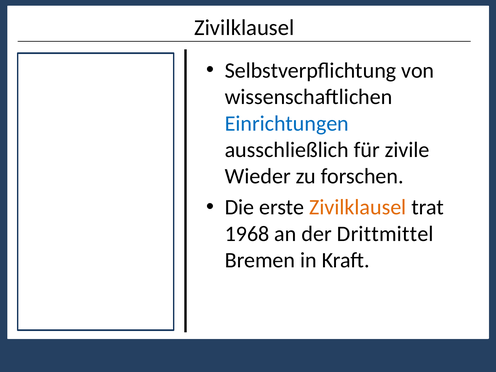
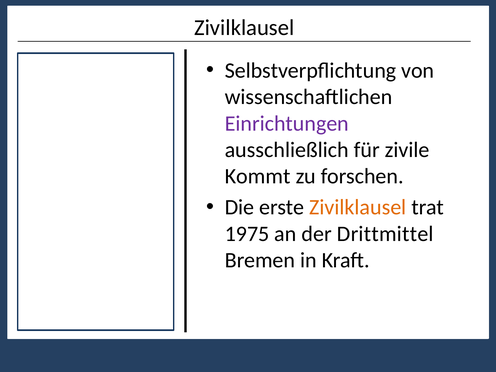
Einrichtungen colour: blue -> purple
Wieder: Wieder -> Kommt
1968: 1968 -> 1975
